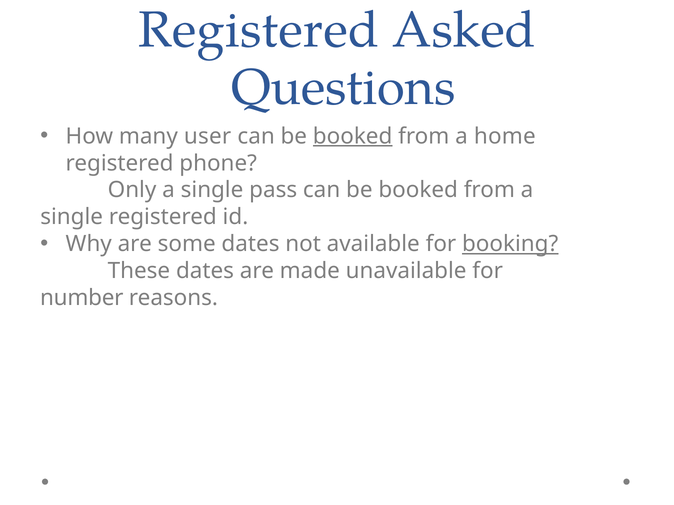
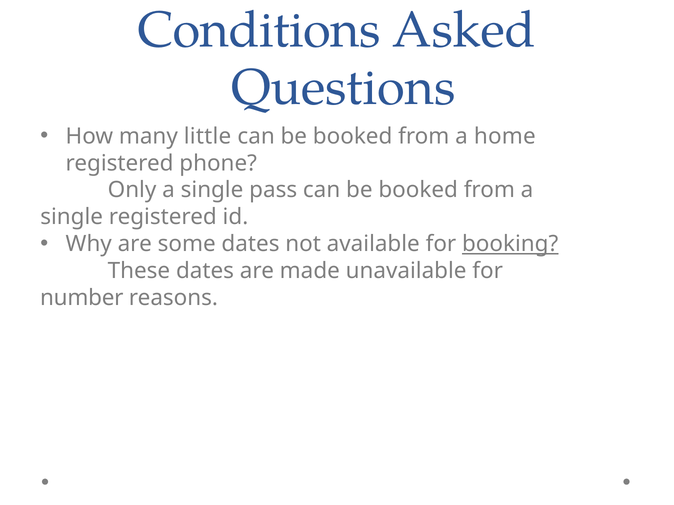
Registered at (259, 30): Registered -> Conditions
user: user -> little
booked at (353, 136) underline: present -> none
